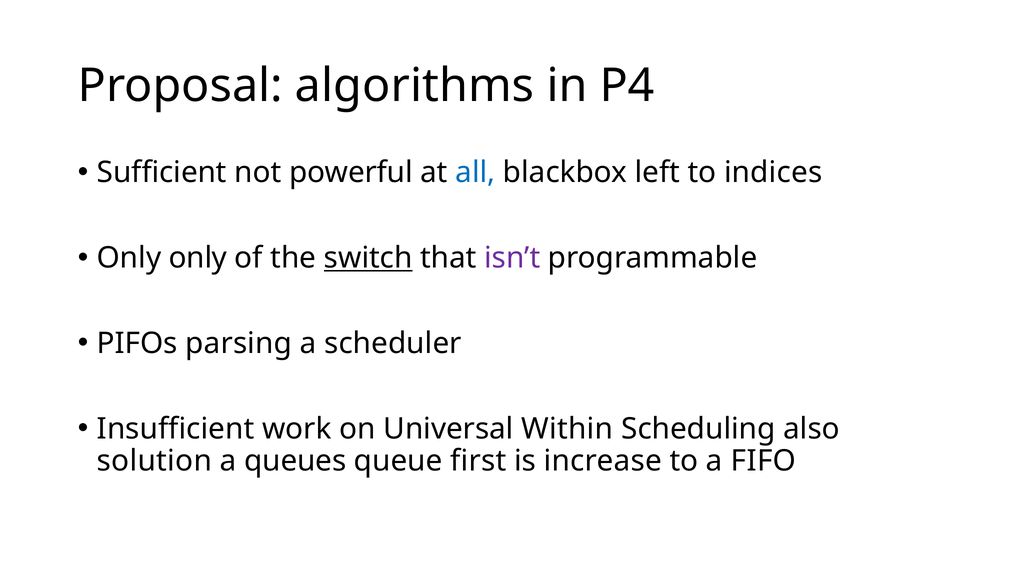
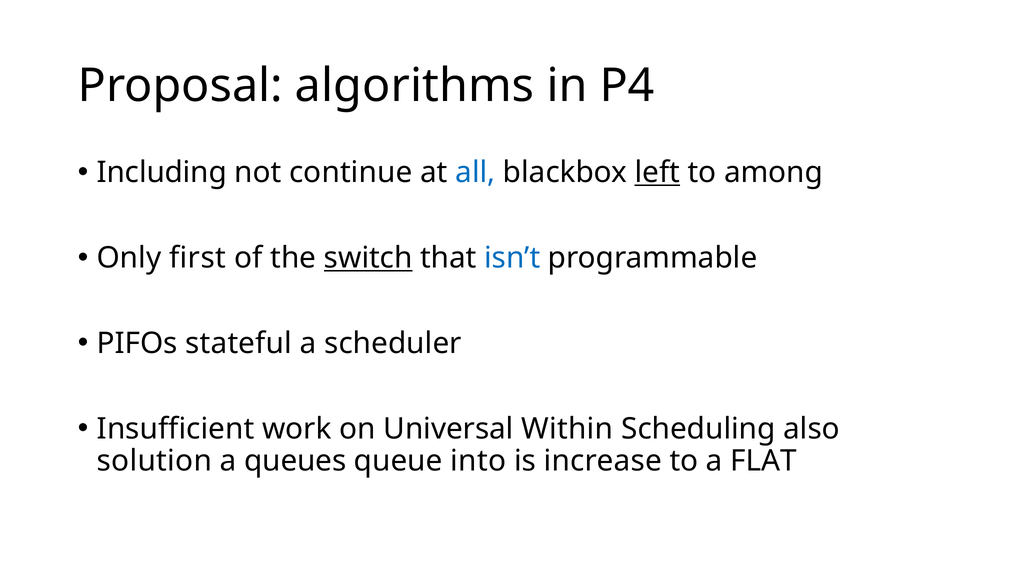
Sufficient: Sufficient -> Including
powerful: powerful -> continue
left underline: none -> present
indices: indices -> among
Only only: only -> first
isn’t colour: purple -> blue
parsing: parsing -> stateful
first: first -> into
FIFO: FIFO -> FLAT
